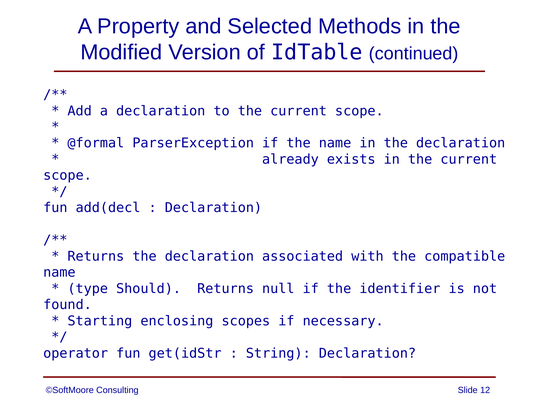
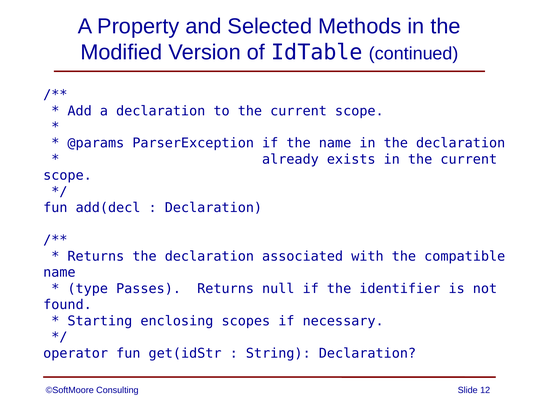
@formal: @formal -> @params
Should: Should -> Passes
